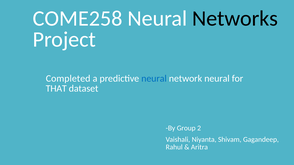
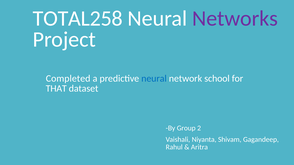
COME258: COME258 -> TOTAL258
Networks colour: black -> purple
network neural: neural -> school
